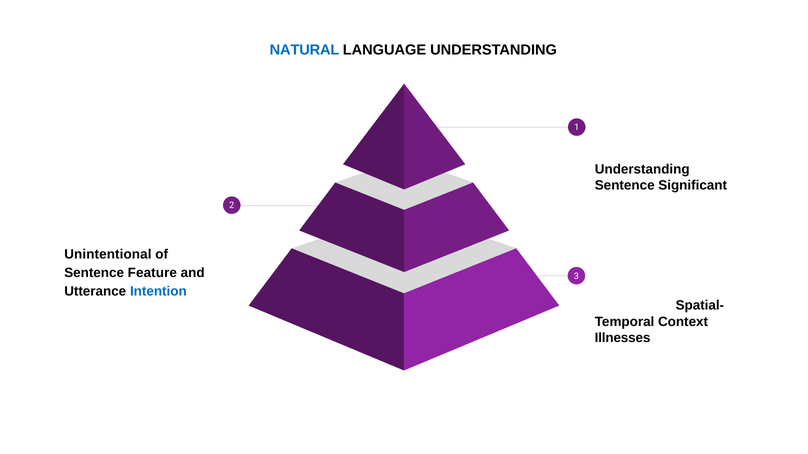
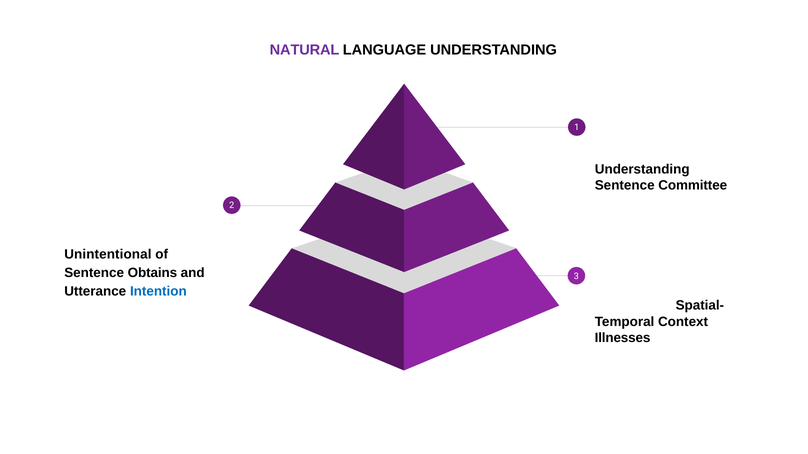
NATURAL colour: blue -> purple
Significant: Significant -> Committee
Feature: Feature -> Obtains
